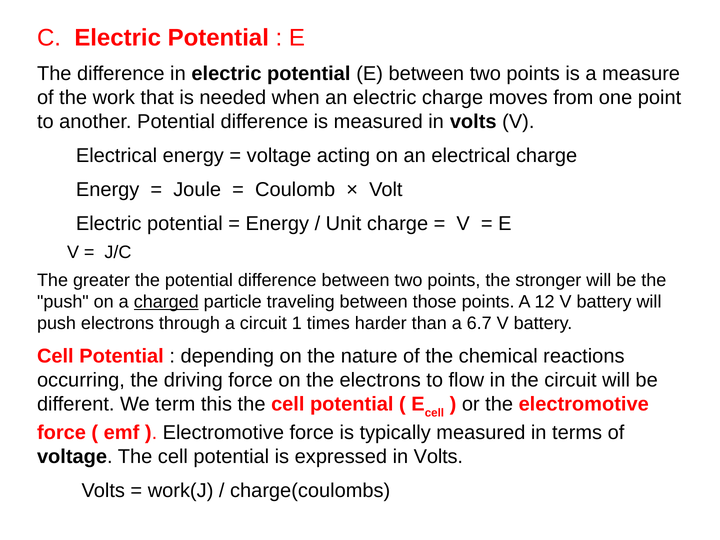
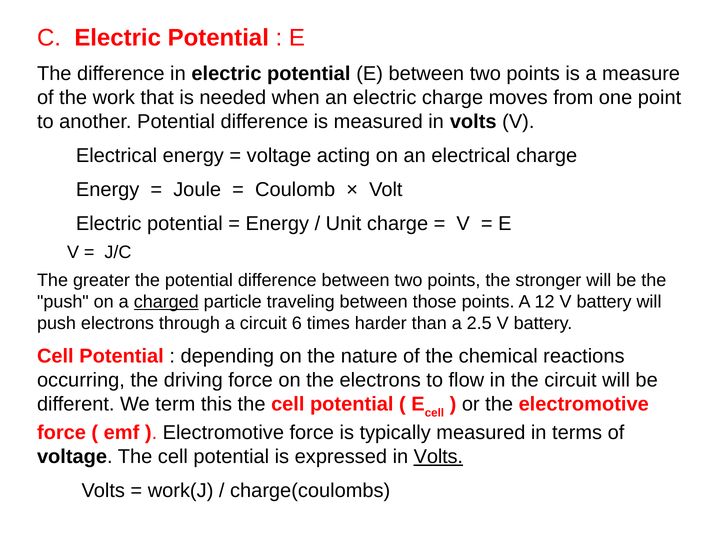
1: 1 -> 6
6.7: 6.7 -> 2.5
Volts at (438, 457) underline: none -> present
